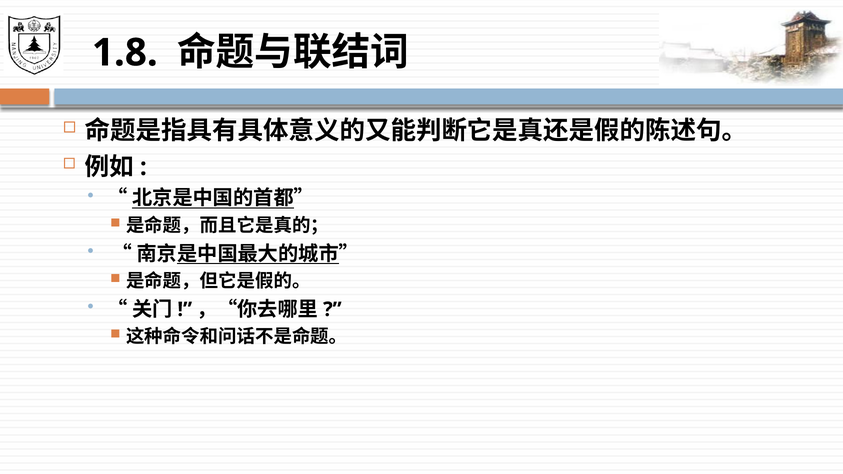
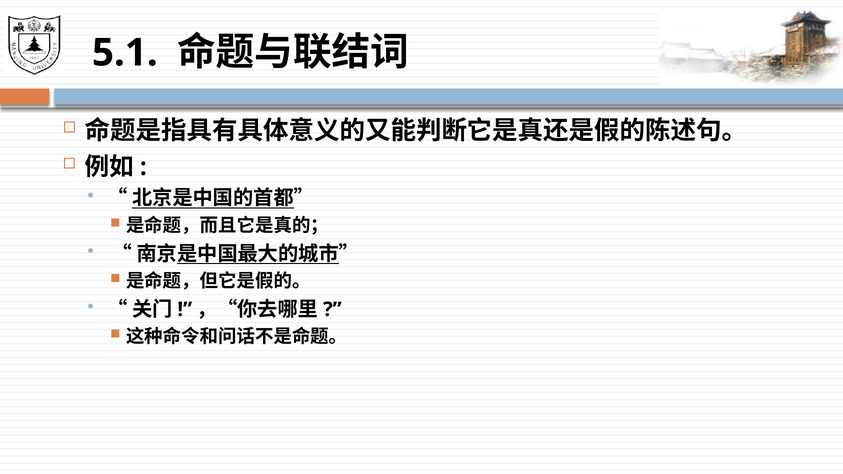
1.8: 1.8 -> 5.1
